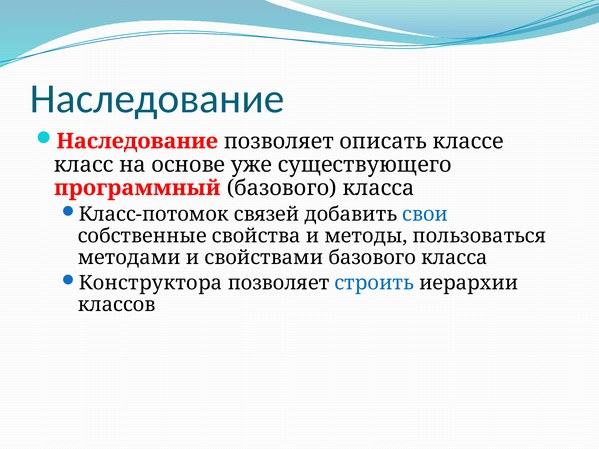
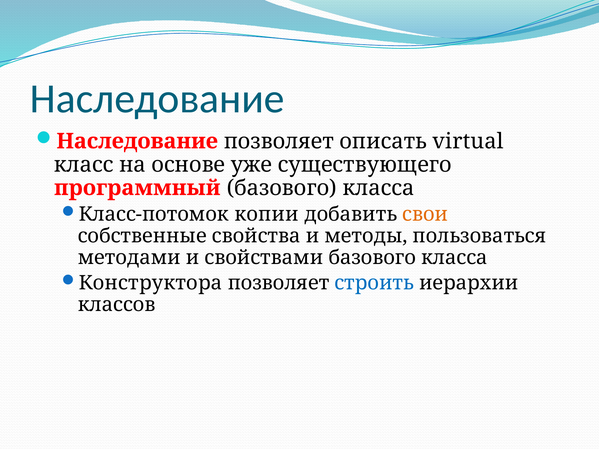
классе: классе -> virtual
связей: связей -> копии
свои colour: blue -> orange
